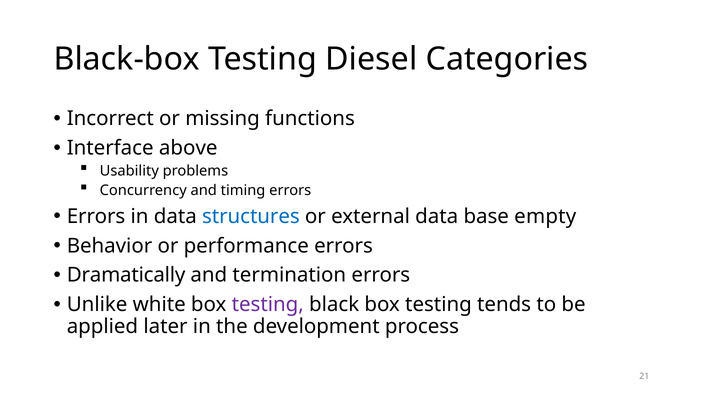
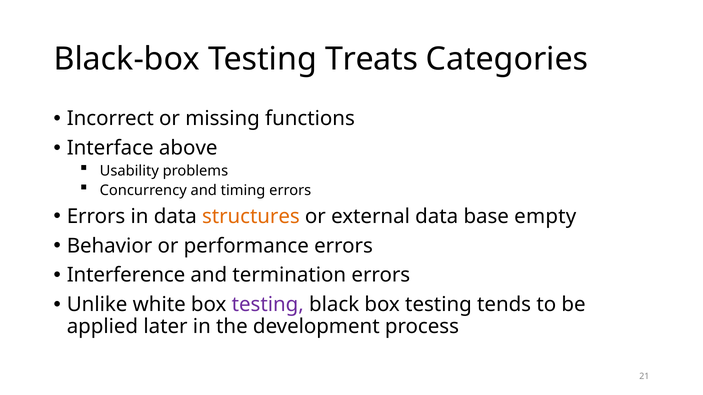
Diesel: Diesel -> Treats
structures colour: blue -> orange
Dramatically: Dramatically -> Interference
